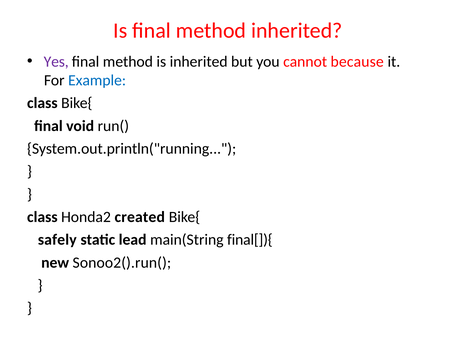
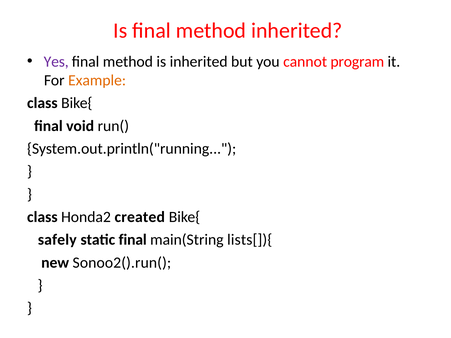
because: because -> program
Example colour: blue -> orange
static lead: lead -> final
final[]){: final[]){ -> lists[]){
